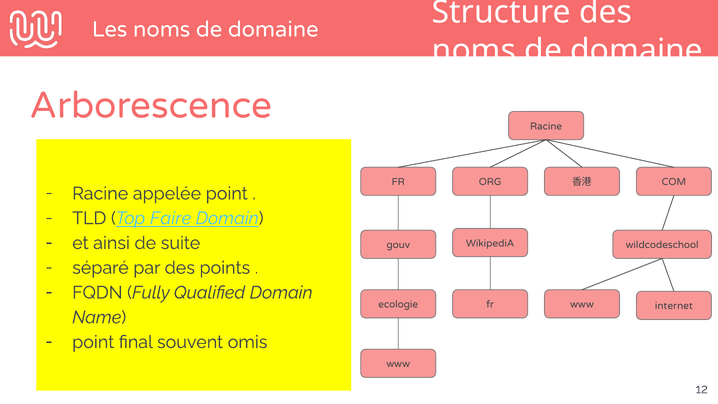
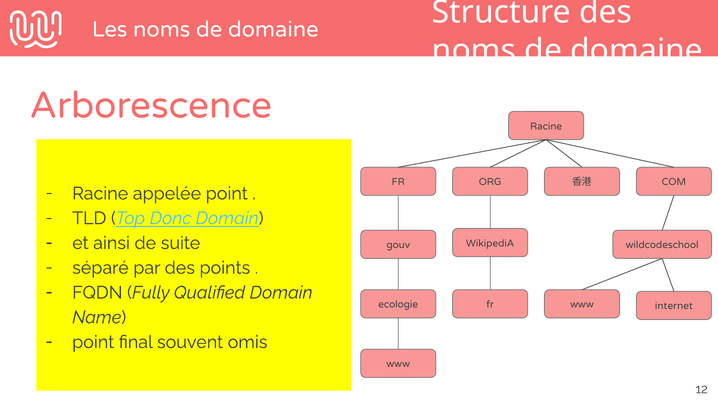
Faire: Faire -> Donc
